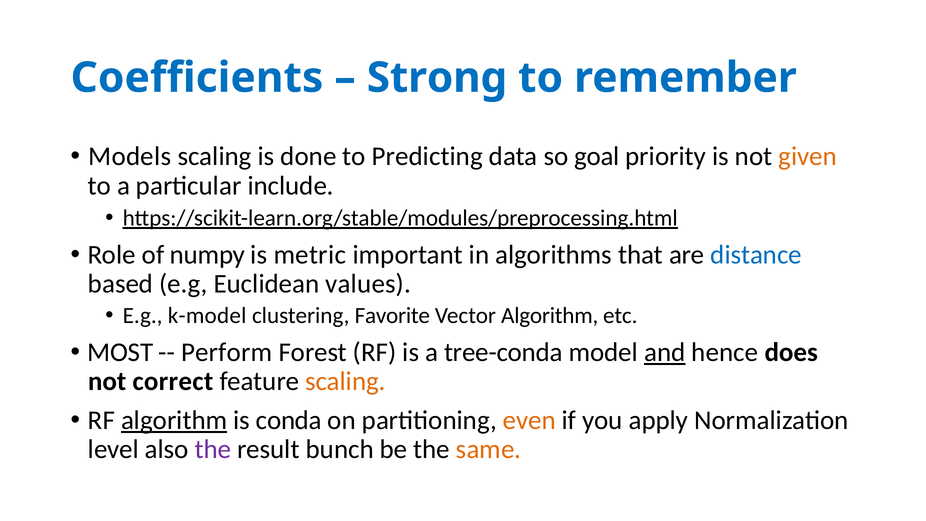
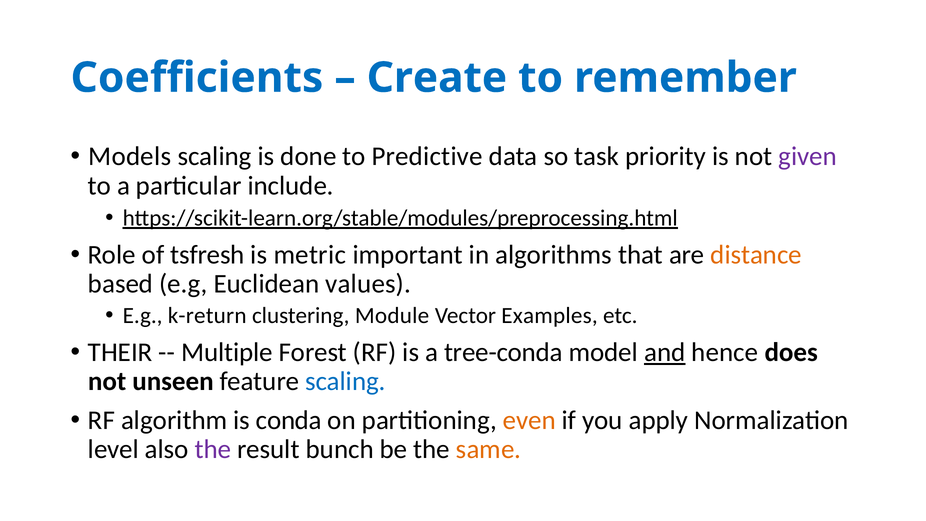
Strong: Strong -> Create
Predicting: Predicting -> Predictive
goal: goal -> task
given colour: orange -> purple
numpy: numpy -> tsfresh
distance colour: blue -> orange
k-model: k-model -> k-return
Favorite: Favorite -> Module
Vector Algorithm: Algorithm -> Examples
MOST: MOST -> THEIR
Perform: Perform -> Multiple
correct: correct -> unseen
scaling at (345, 381) colour: orange -> blue
algorithm at (174, 420) underline: present -> none
